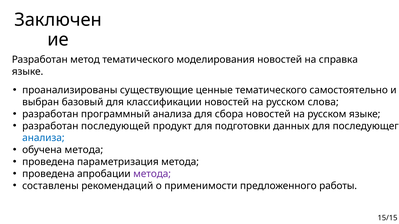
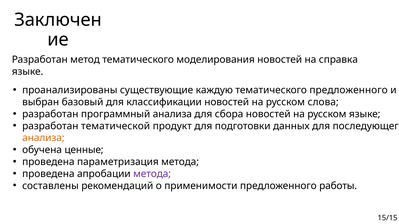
ценные: ценные -> каждую
тематического самостоятельно: самостоятельно -> предложенного
последующей: последующей -> тематической
анализа at (43, 138) colour: blue -> orange
обучена метода: метода -> ценные
